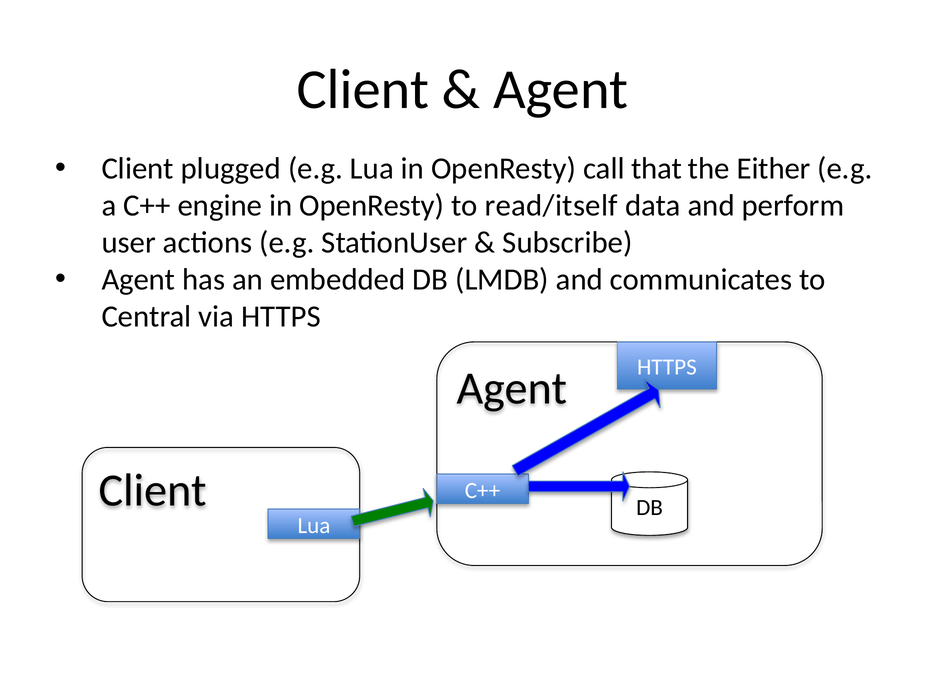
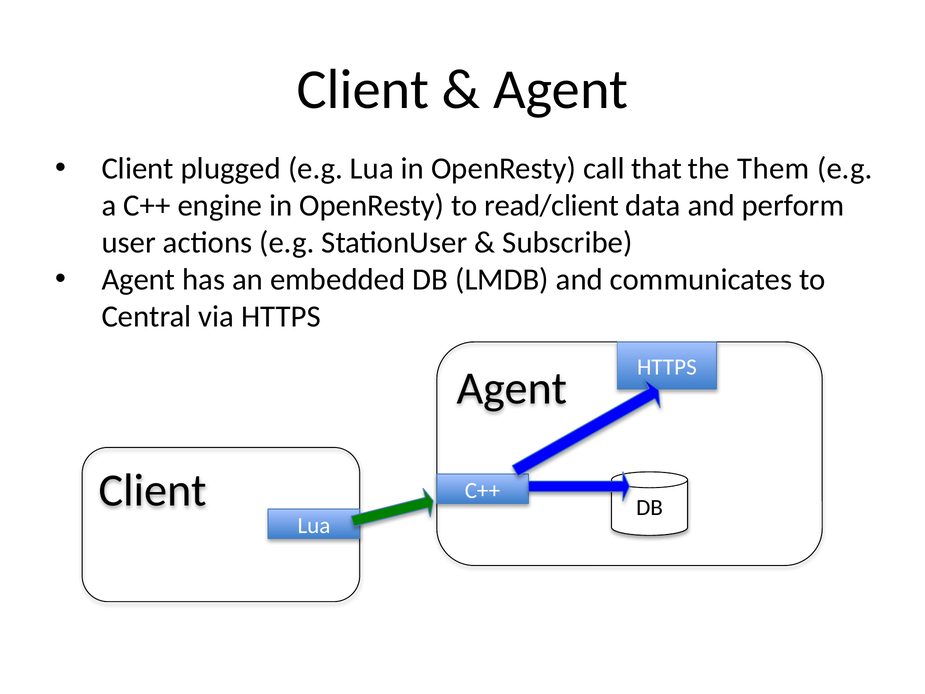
Either: Either -> Them
read/itself: read/itself -> read/client
